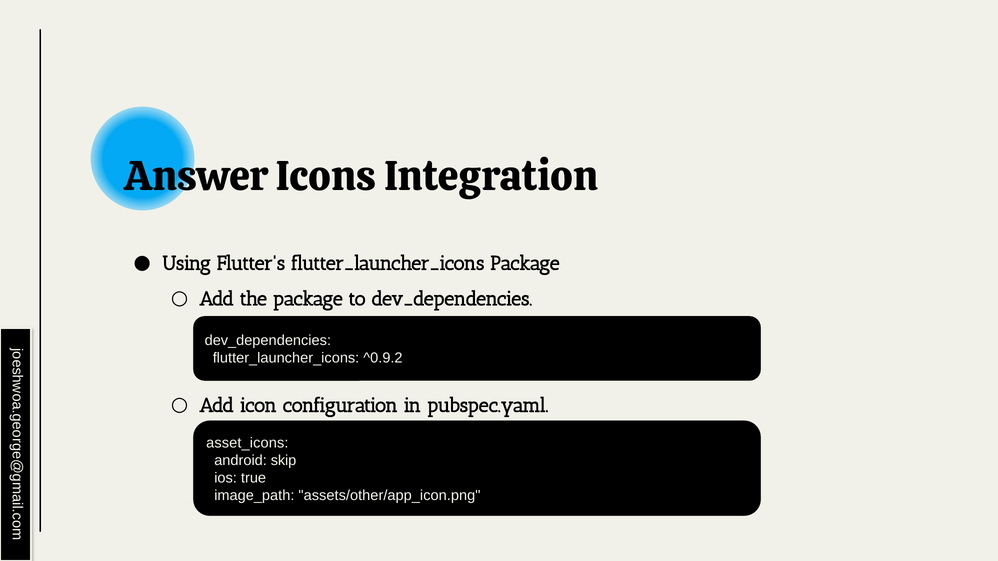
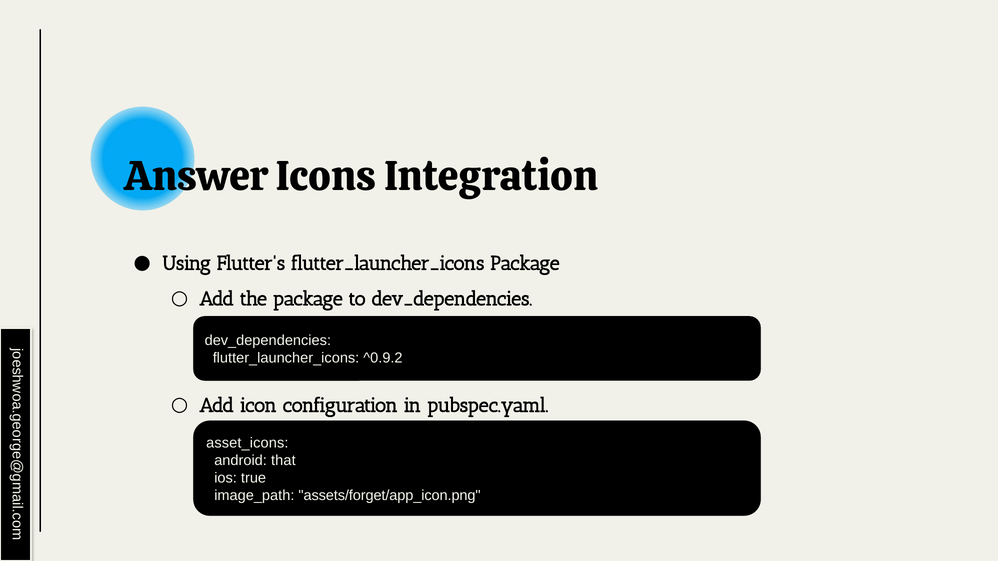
skip: skip -> that
assets/other/app_icon.png: assets/other/app_icon.png -> assets/forget/app_icon.png
